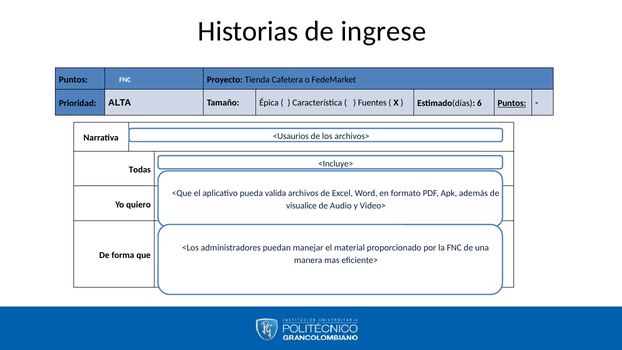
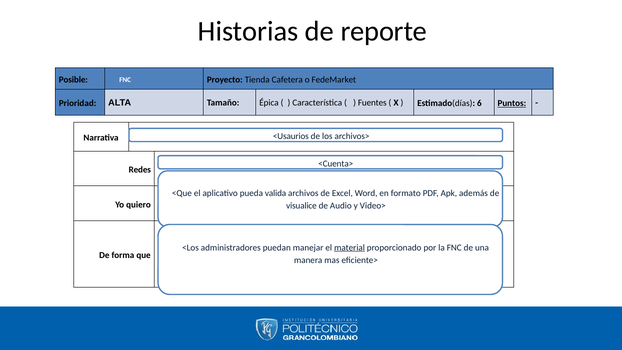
ingrese: ingrese -> reporte
Puntos at (73, 80): Puntos -> Posible
<Incluye>: <Incluye> -> <Cuenta>
Todas: Todas -> Redes
material underline: none -> present
